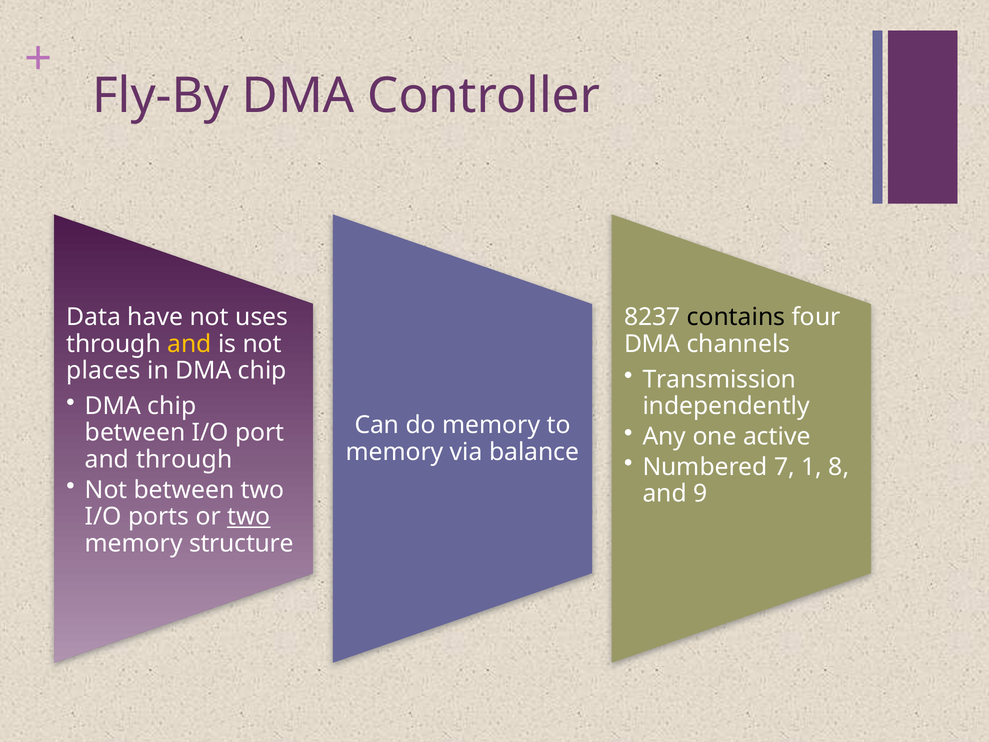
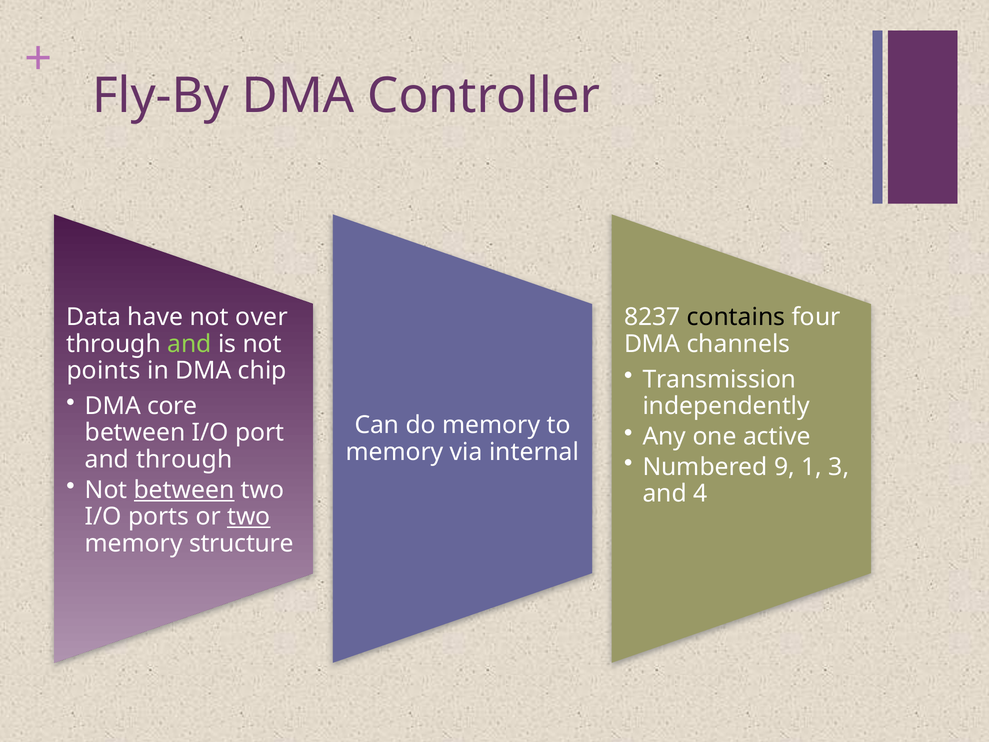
uses: uses -> over
and at (189, 344) colour: yellow -> light green
places: places -> points
chip at (172, 406): chip -> core
balance: balance -> internal
7: 7 -> 9
8: 8 -> 3
between at (184, 490) underline: none -> present
9: 9 -> 4
